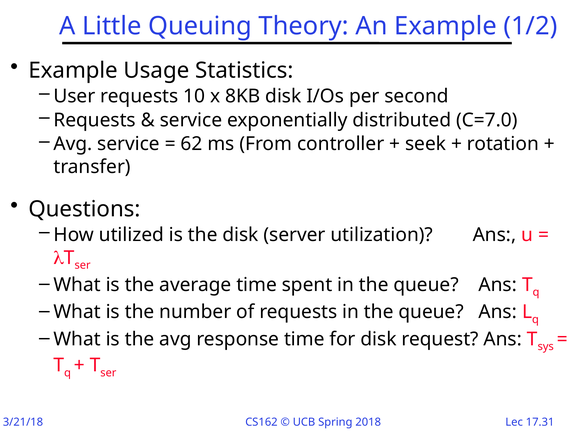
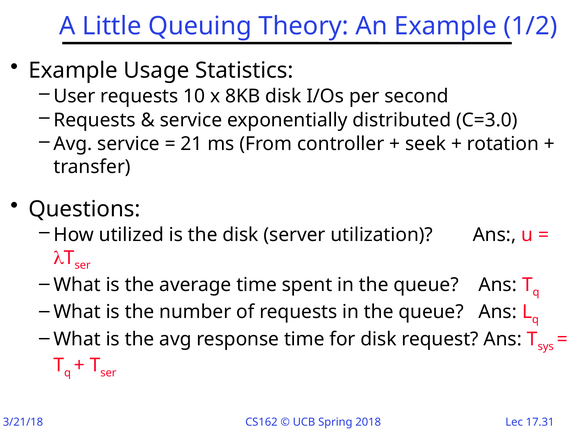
C=7.0: C=7.0 -> C=3.0
62: 62 -> 21
